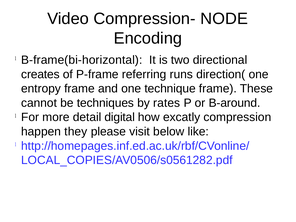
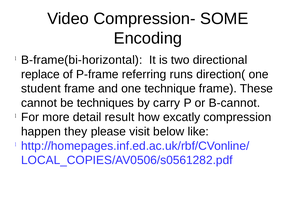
NODE: NODE -> SOME
creates: creates -> replace
entropy: entropy -> student
rates: rates -> carry
B-around: B-around -> B-cannot
digital: digital -> result
